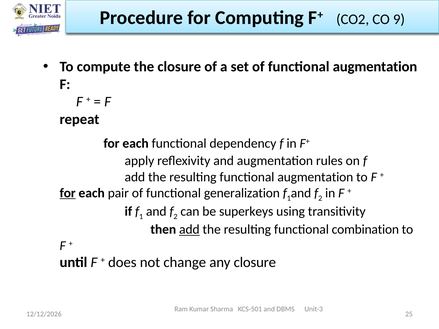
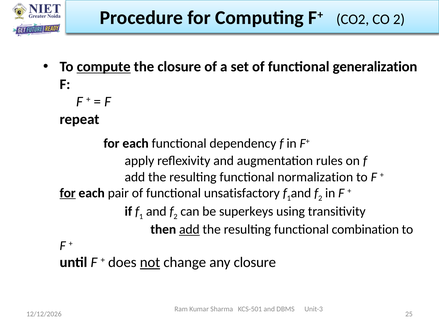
CO 9: 9 -> 2
compute underline: none -> present
of functional augmentation: augmentation -> generalization
resulting functional augmentation: augmentation -> normalization
generalization: generalization -> unsatisfactory
not underline: none -> present
